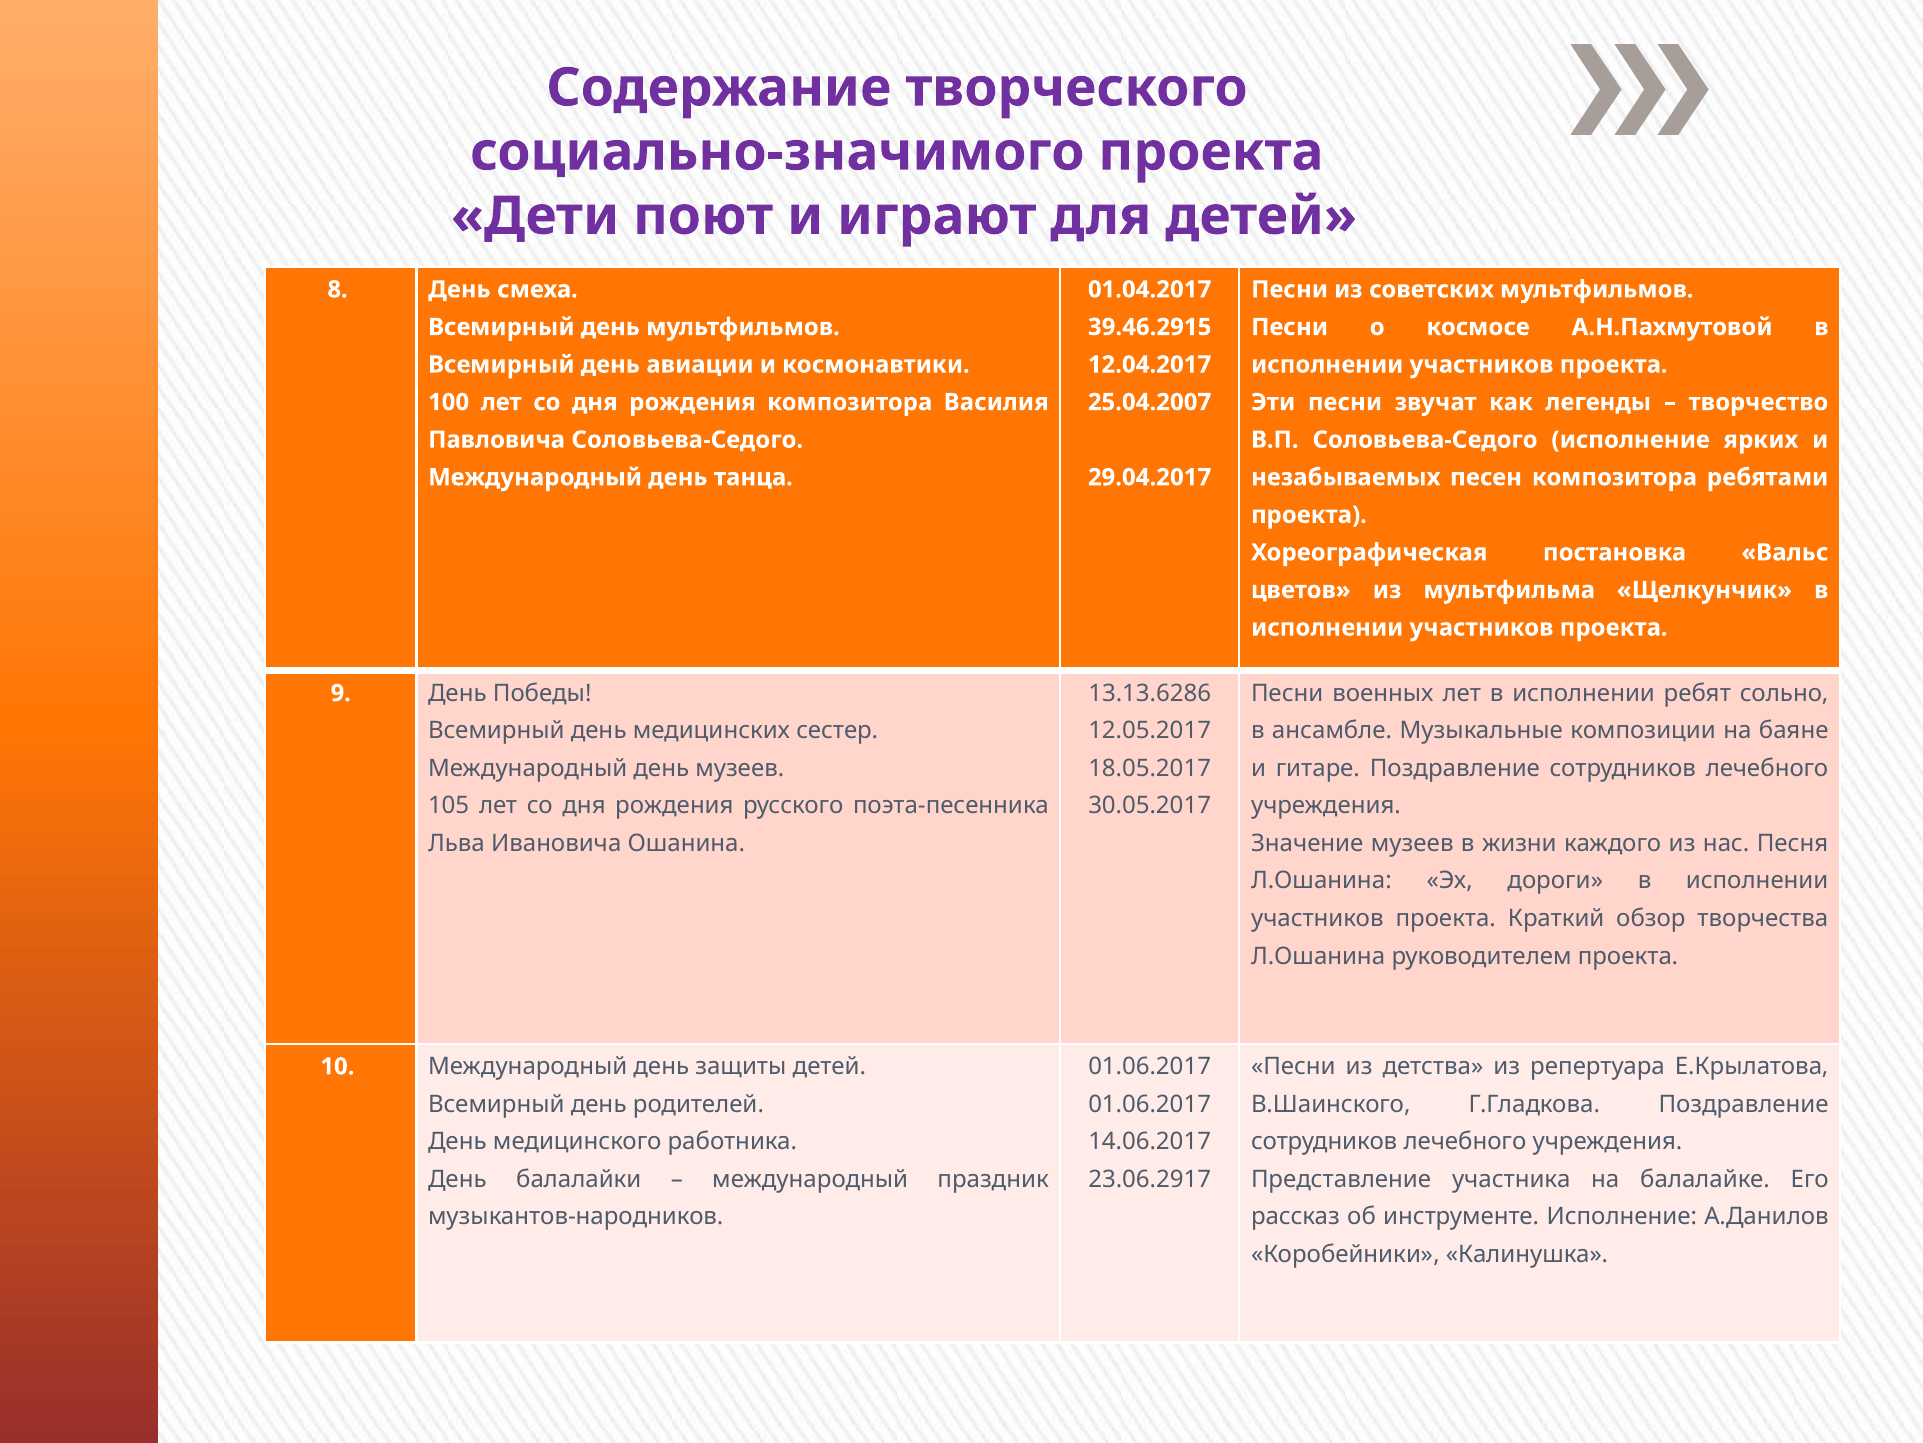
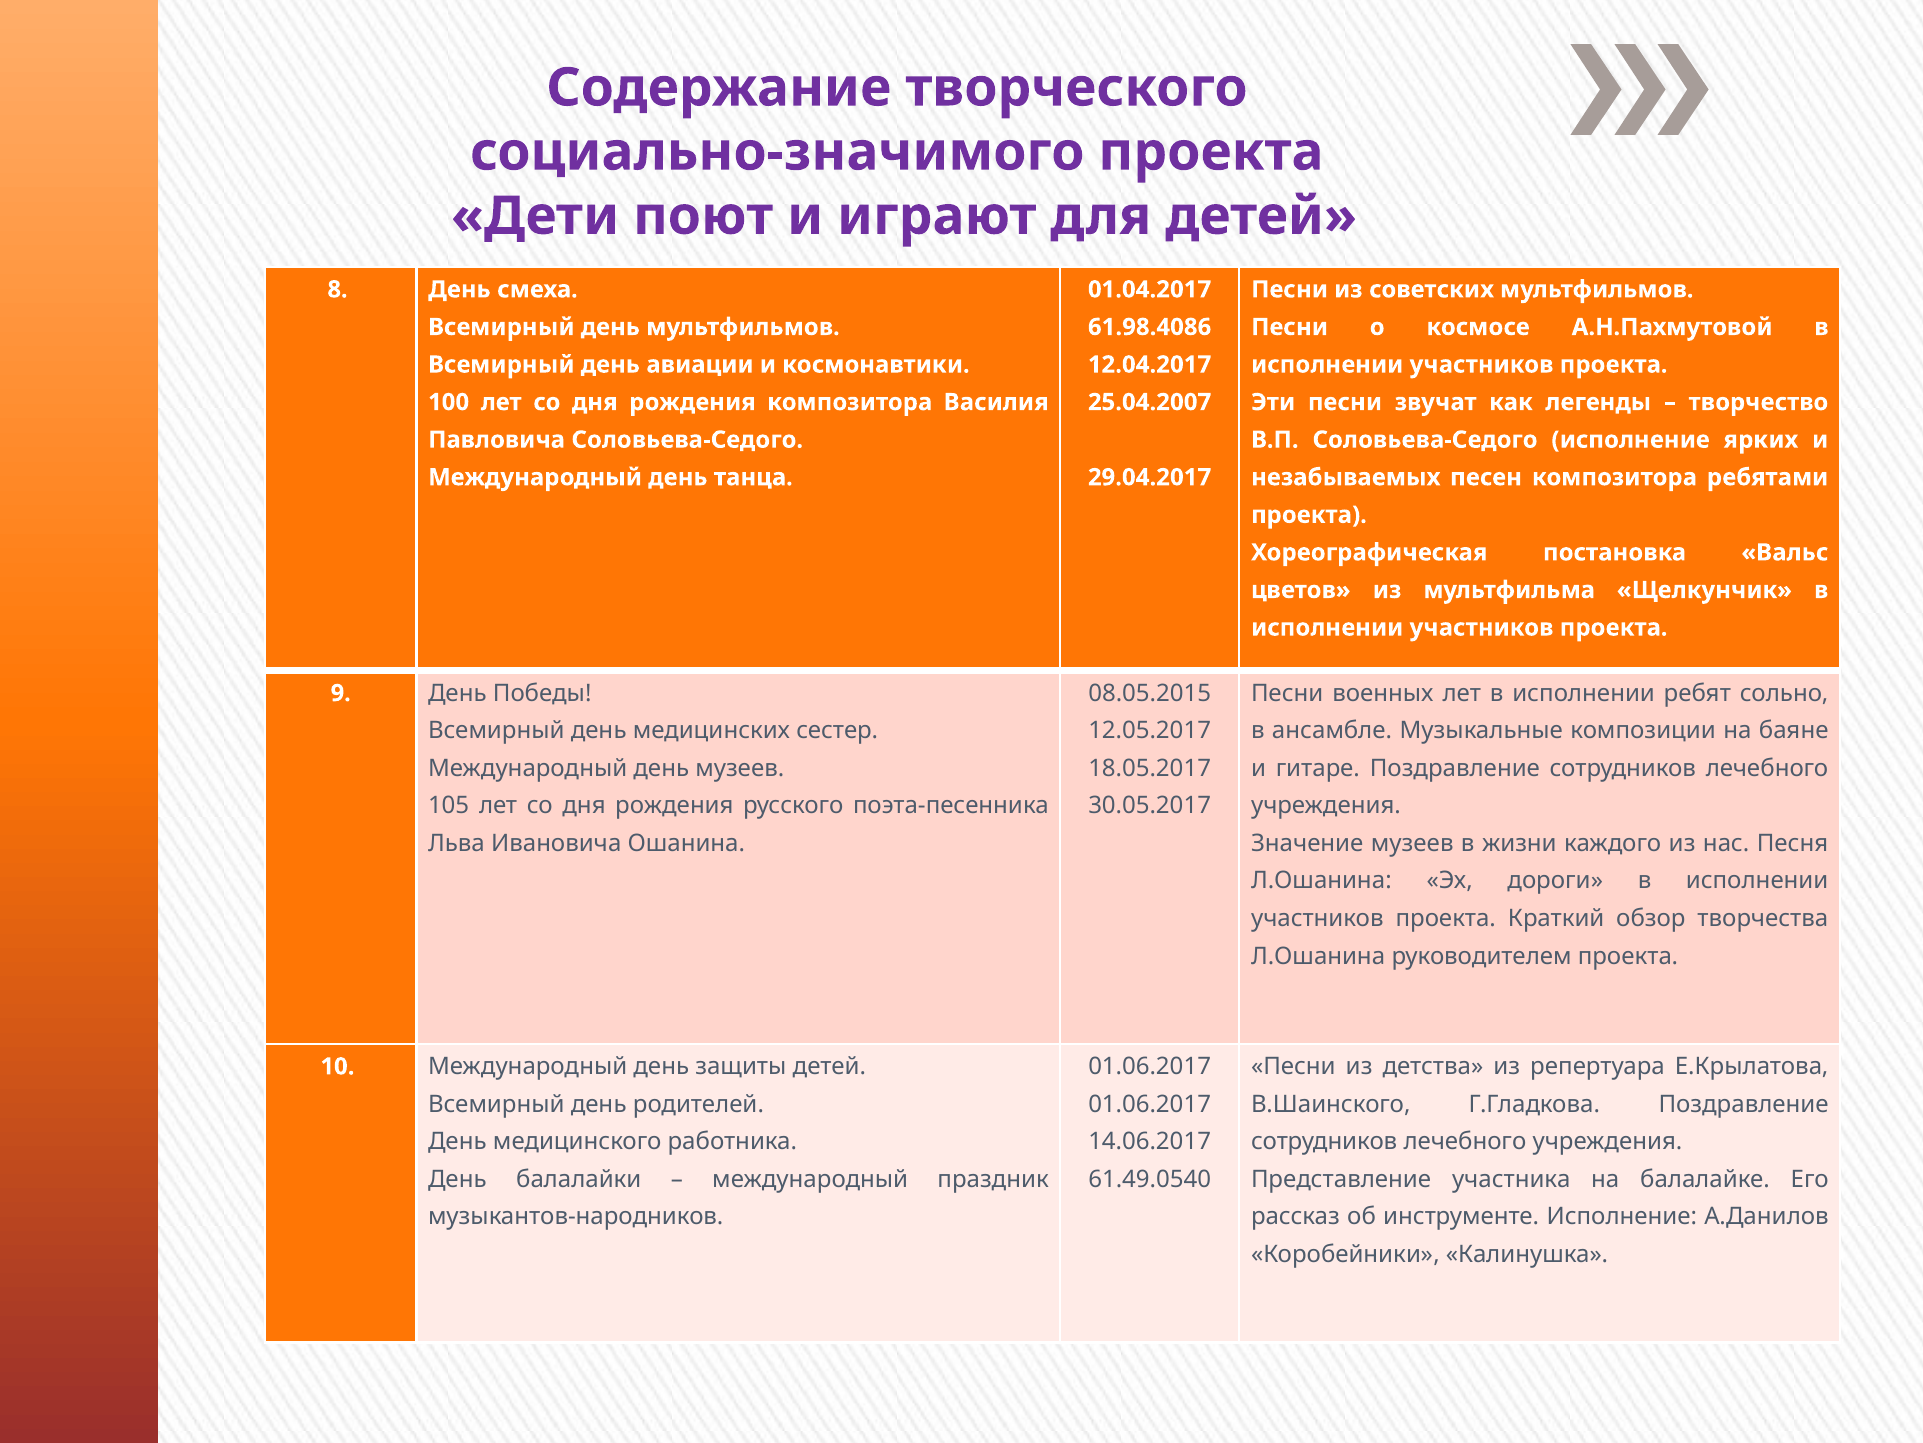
39.46.2915: 39.46.2915 -> 61.98.4086
13.13.6286: 13.13.6286 -> 08.05.2015
23.06.2917: 23.06.2917 -> 61.49.0540
